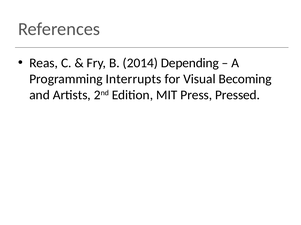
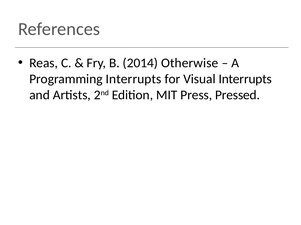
Depending: Depending -> Otherwise
Visual Becoming: Becoming -> Interrupts
